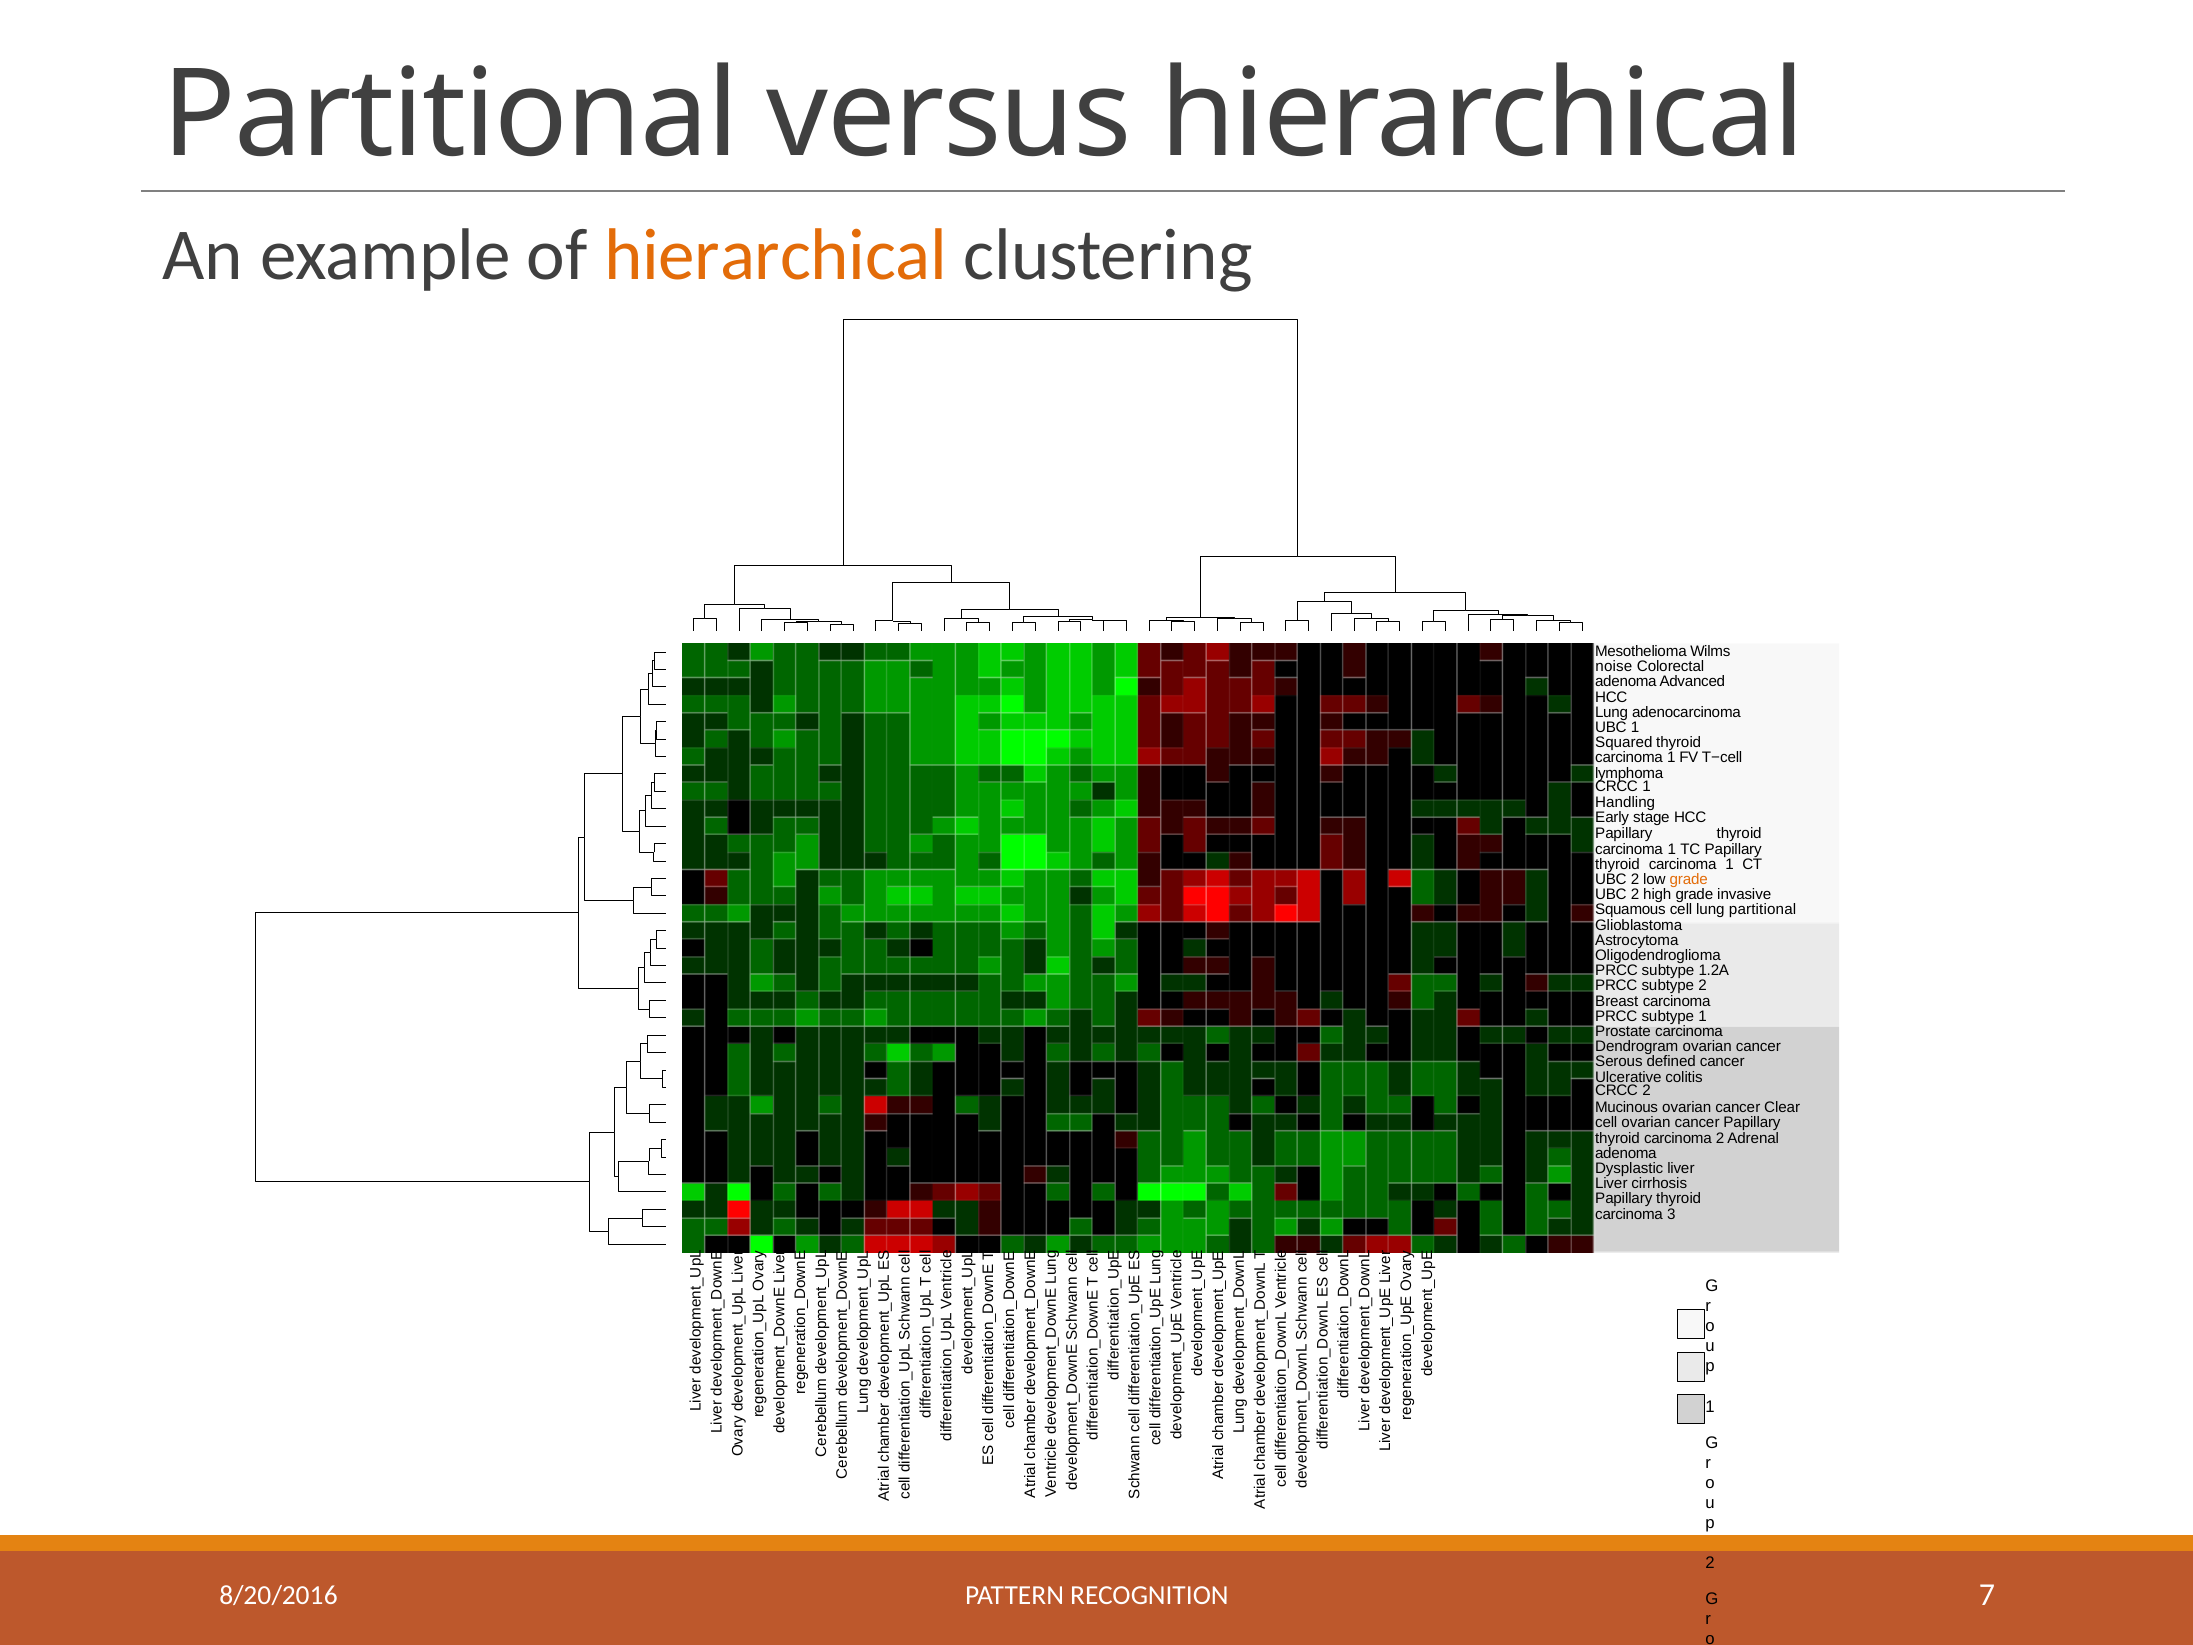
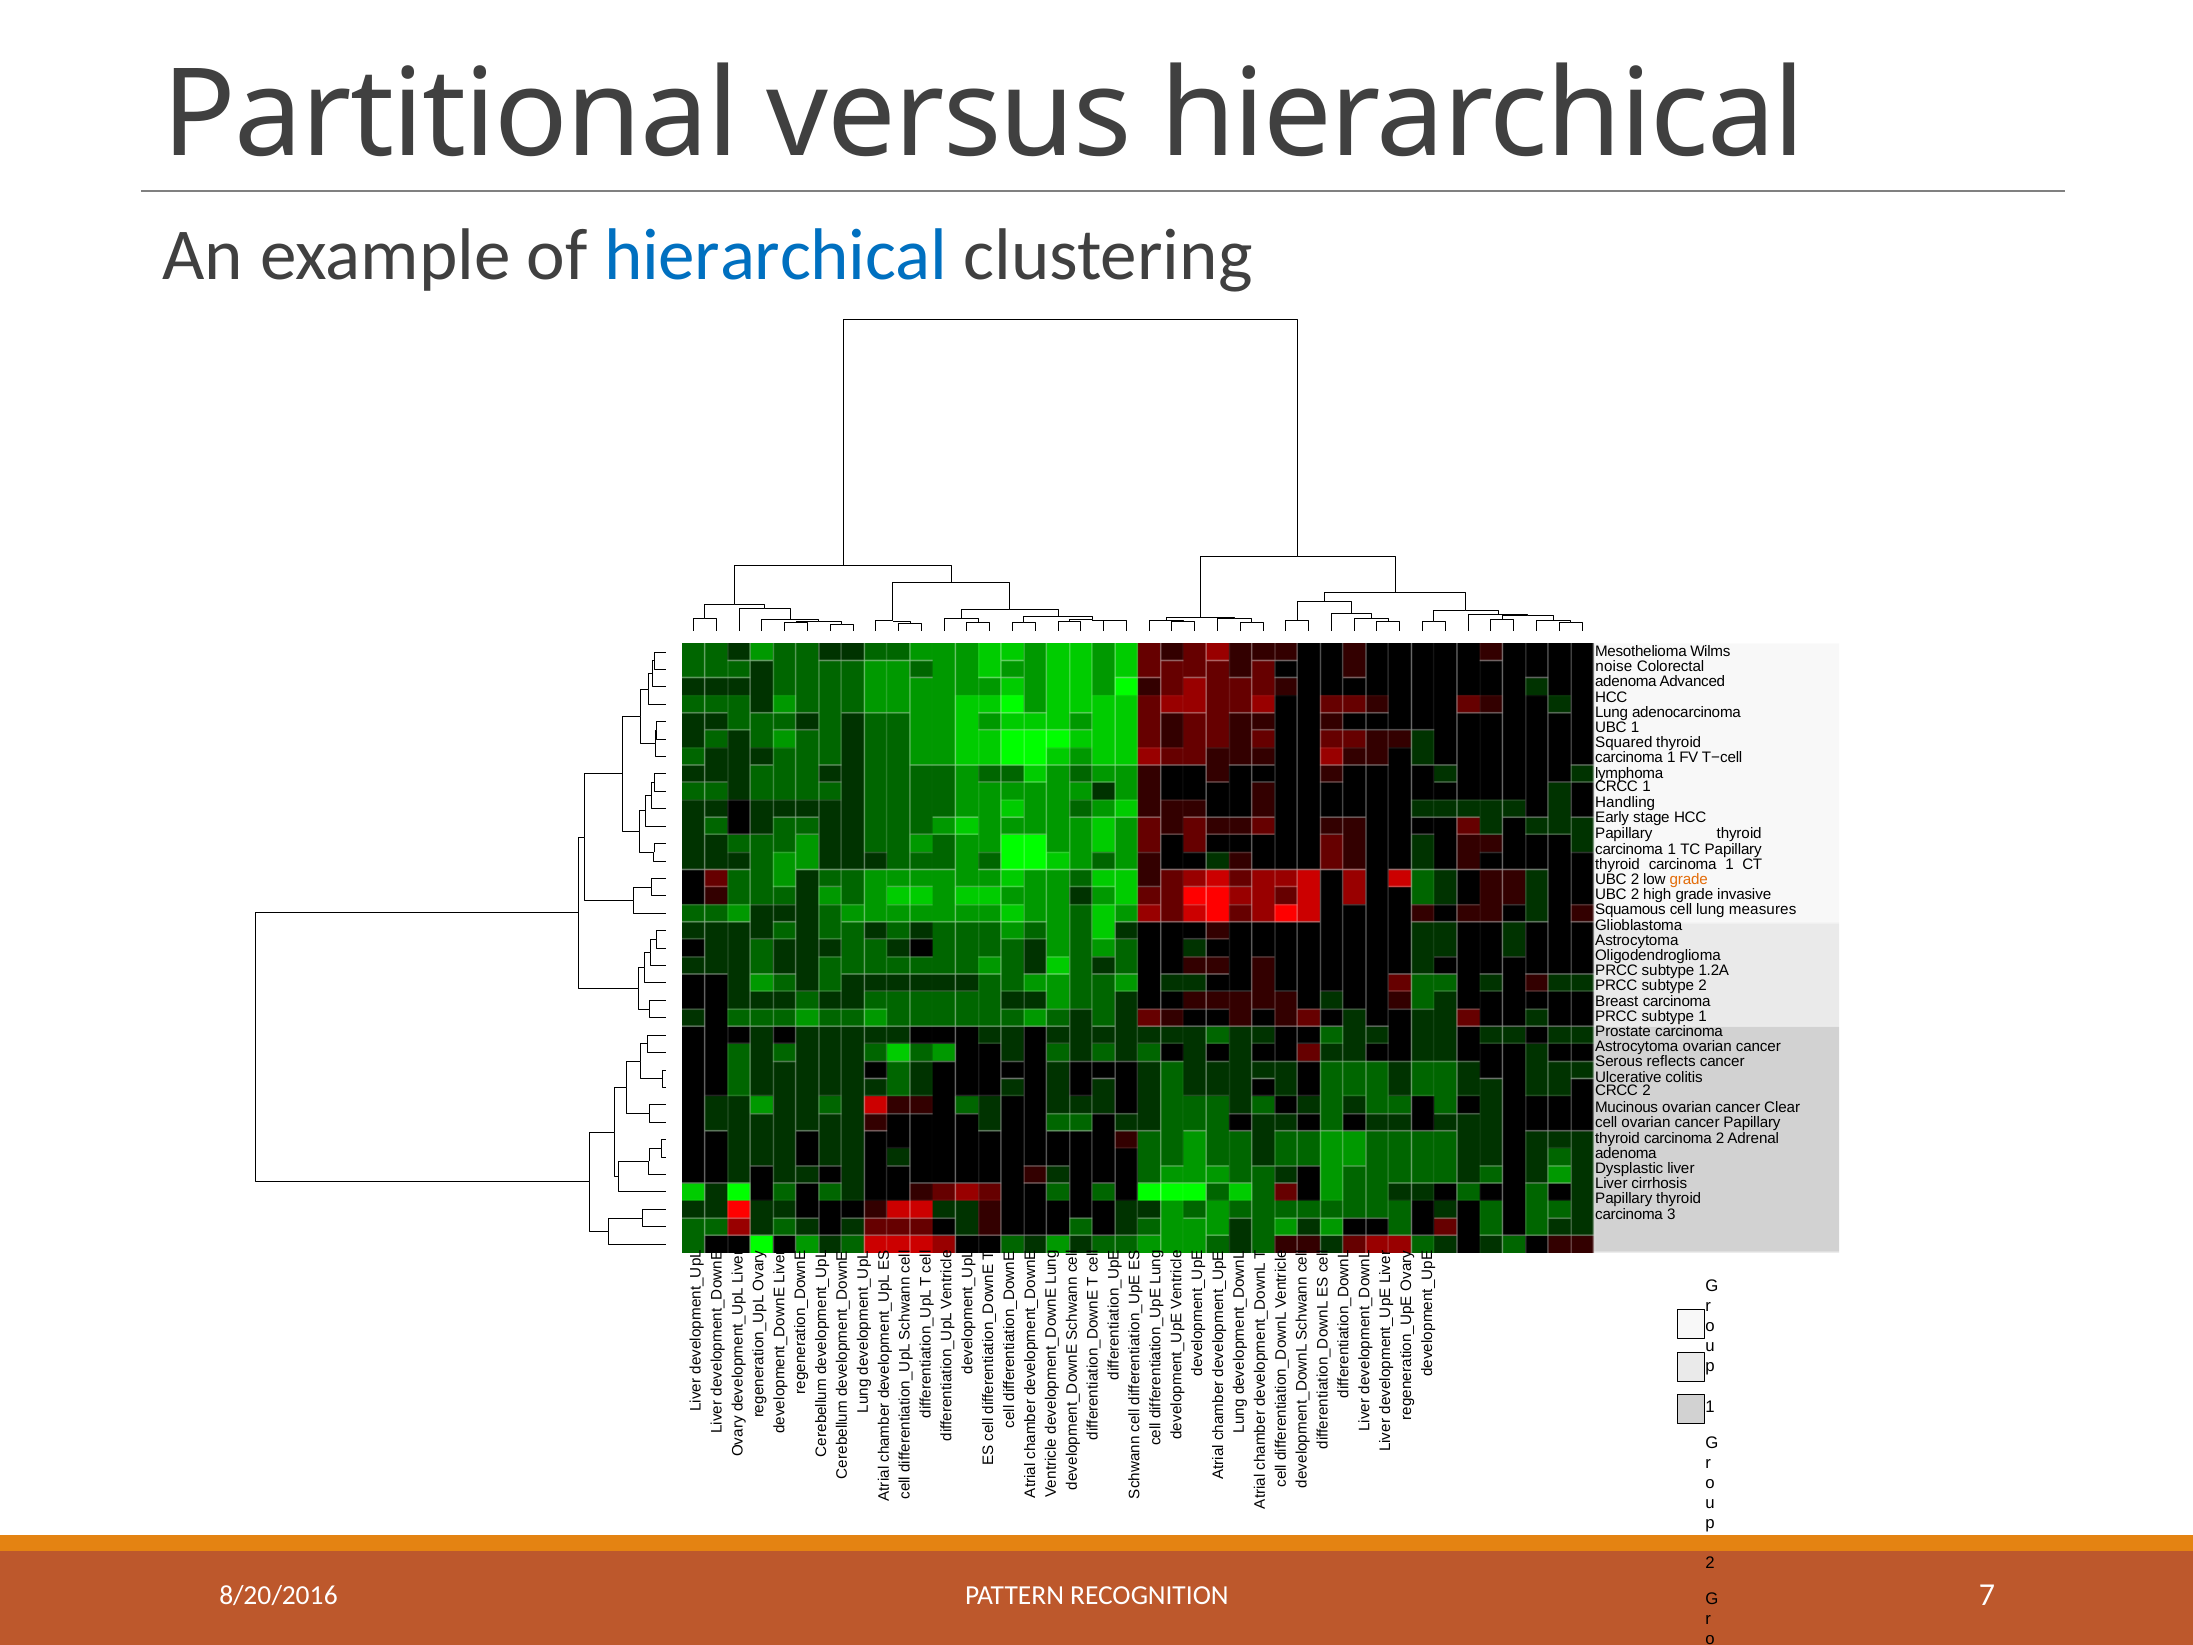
hierarchical at (776, 256) colour: orange -> blue
lung partitional: partitional -> measures
Dendrogram at (1637, 1047): Dendrogram -> Astrocytoma
defined: defined -> reflects
